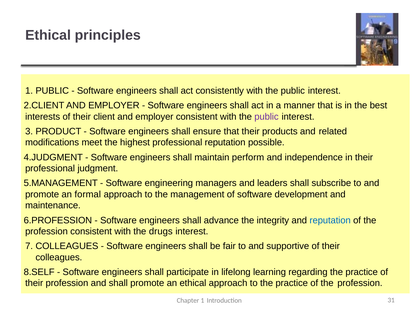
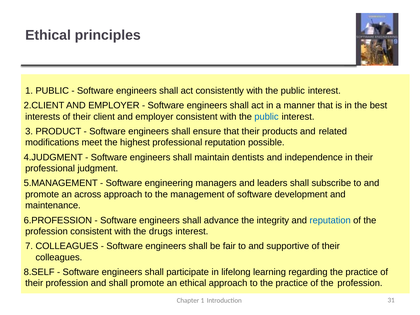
public at (267, 117) colour: purple -> blue
perform: perform -> dentists
formal: formal -> across
